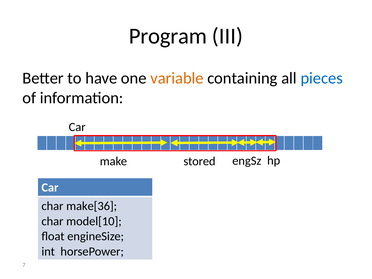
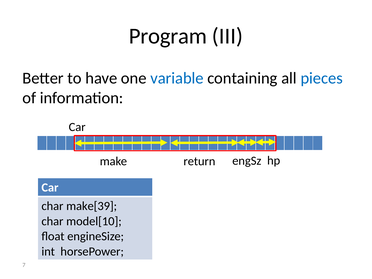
variable colour: orange -> blue
stored: stored -> return
make[36: make[36 -> make[39
